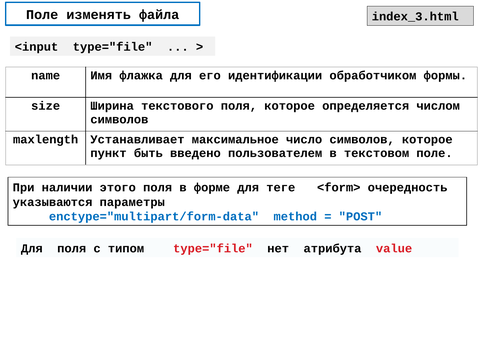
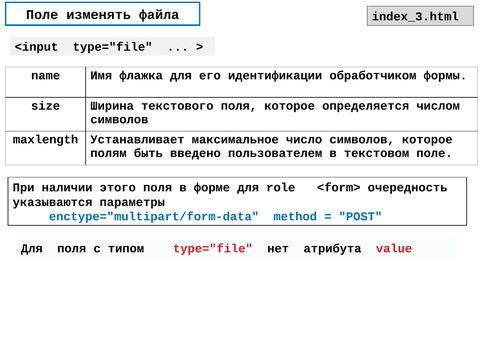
пункт: пункт -> полям
теге: теге -> role
